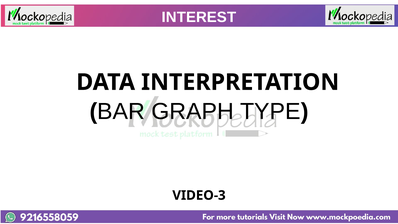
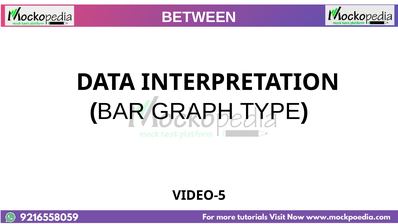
INTEREST: INTEREST -> BETWEEN
VIDEO-3: VIDEO-3 -> VIDEO-5
